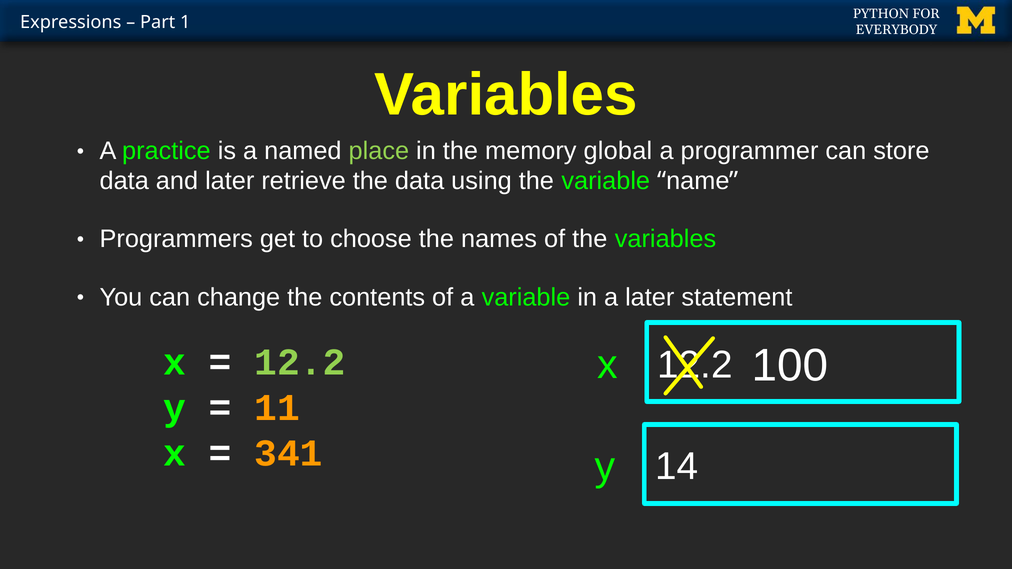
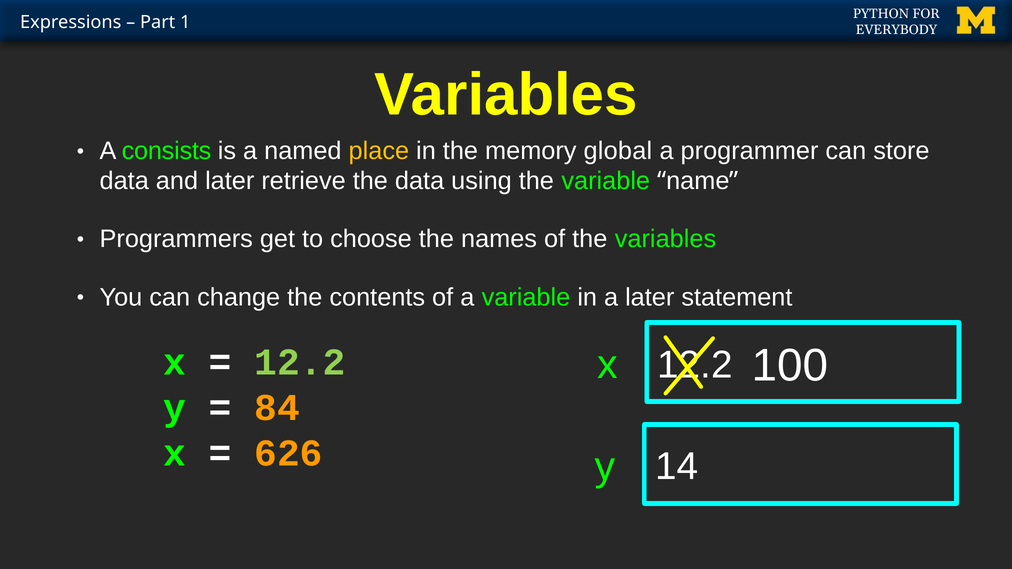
practice: practice -> consists
place colour: light green -> yellow
11: 11 -> 84
341: 341 -> 626
